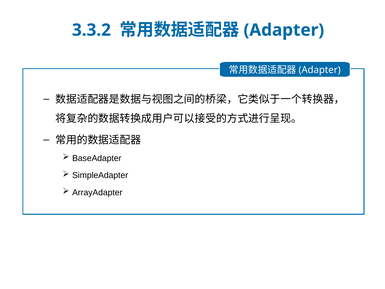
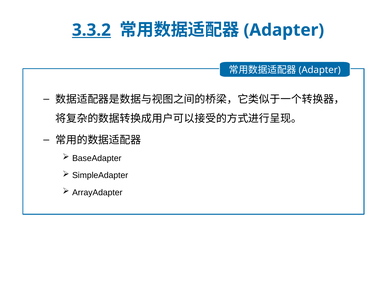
3.3.2 underline: none -> present
